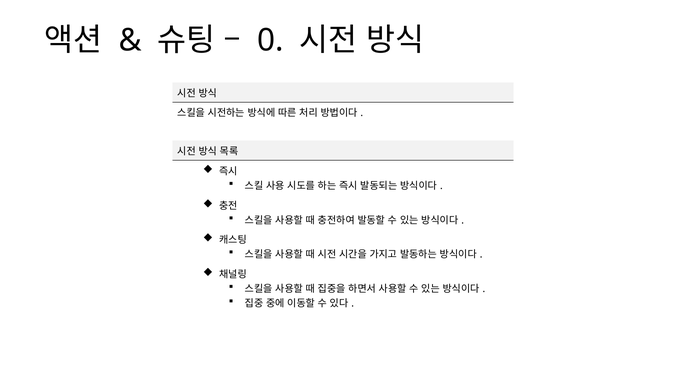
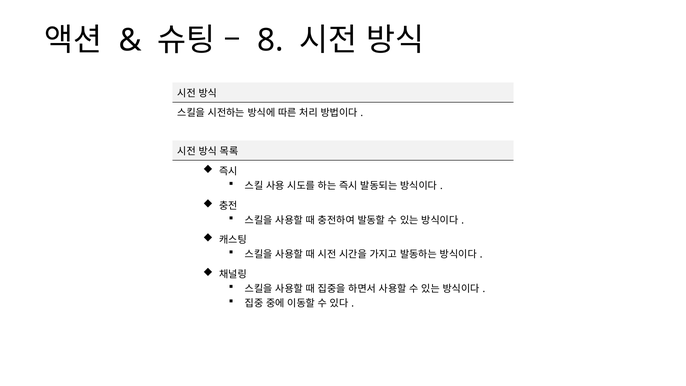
0: 0 -> 8
